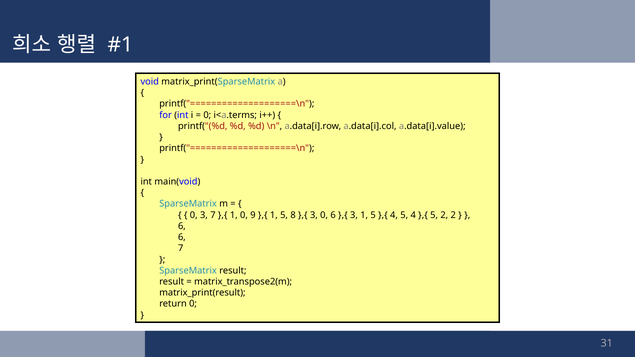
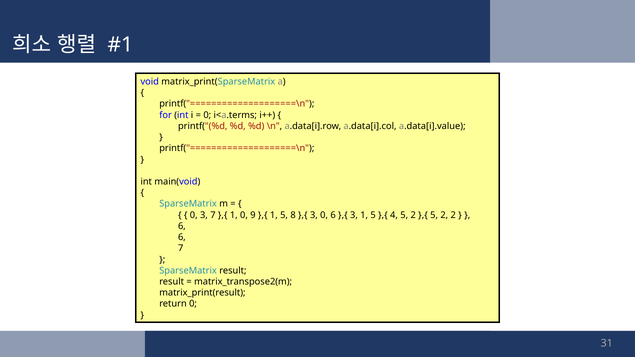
4 5 4: 4 -> 2
